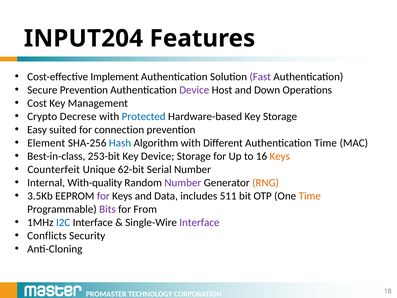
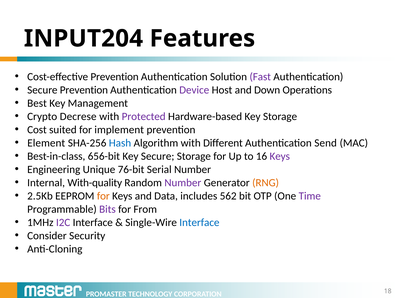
Cost-effective Implement: Implement -> Prevention
Cost: Cost -> Best
Protected colour: blue -> purple
Easy: Easy -> Cost
connection: connection -> implement
Authentication Time: Time -> Send
253-bit: 253-bit -> 656-bit
Key Device: Device -> Secure
Keys at (280, 156) colour: orange -> purple
Counterfeit: Counterfeit -> Engineering
62-bit: 62-bit -> 76-bit
3.5Kb: 3.5Kb -> 2.5Kb
for at (103, 196) colour: purple -> orange
511: 511 -> 562
Time at (310, 196) colour: orange -> purple
I2C colour: blue -> purple
Interface at (199, 222) colour: purple -> blue
Conflicts: Conflicts -> Consider
